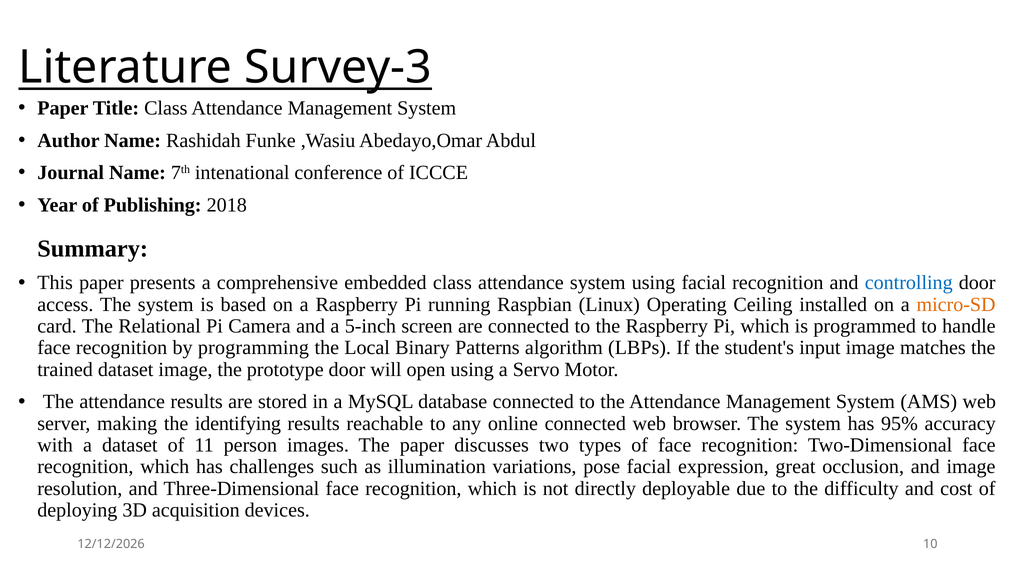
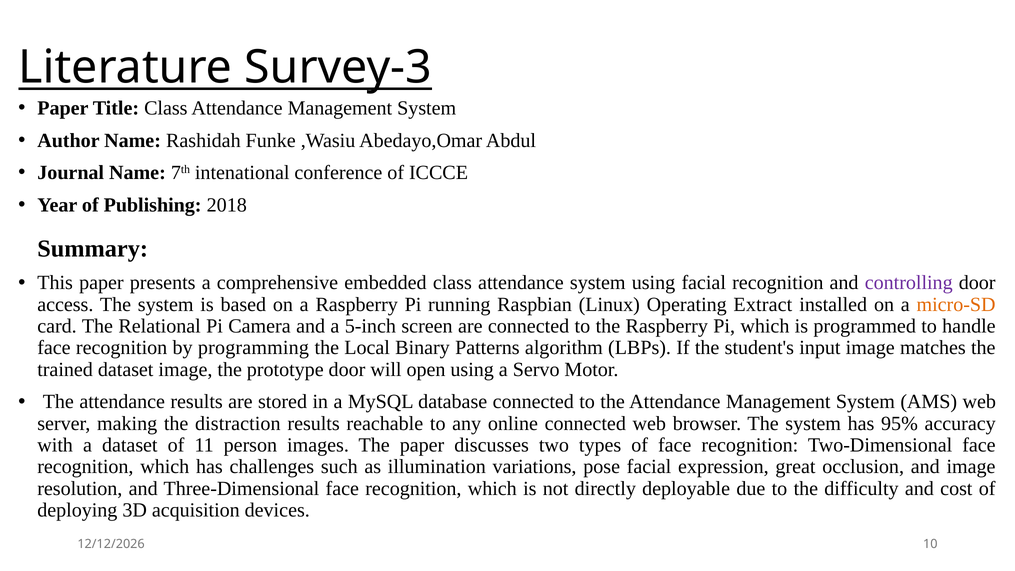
controlling colour: blue -> purple
Ceiling: Ceiling -> Extract
identifying: identifying -> distraction
